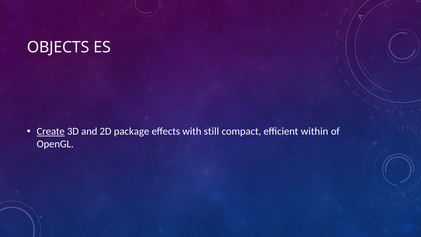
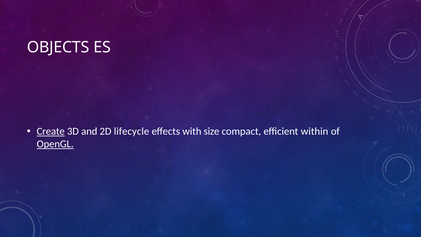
package: package -> lifecycle
still: still -> size
OpenGL underline: none -> present
